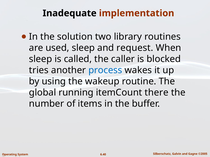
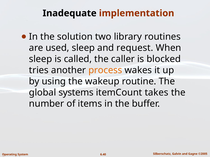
process colour: blue -> orange
running: running -> systems
there: there -> takes
